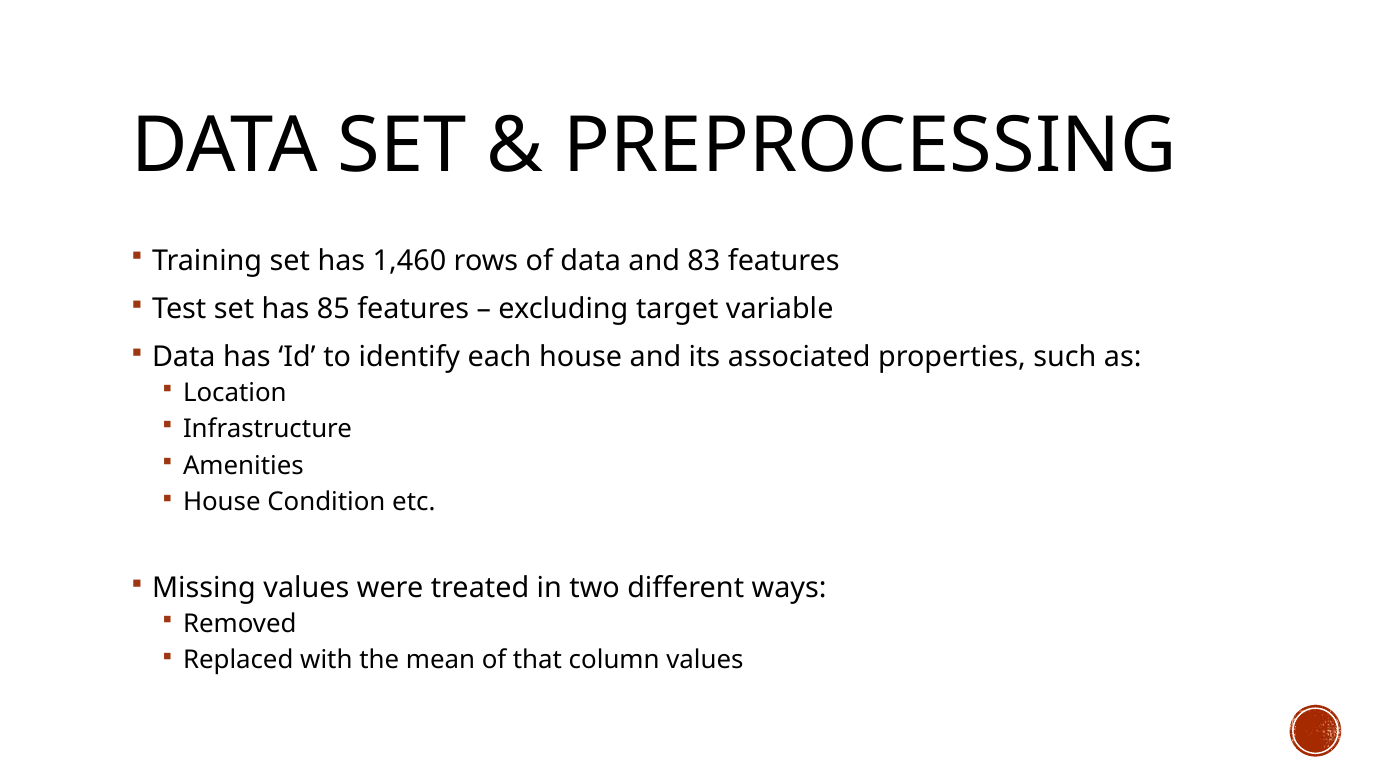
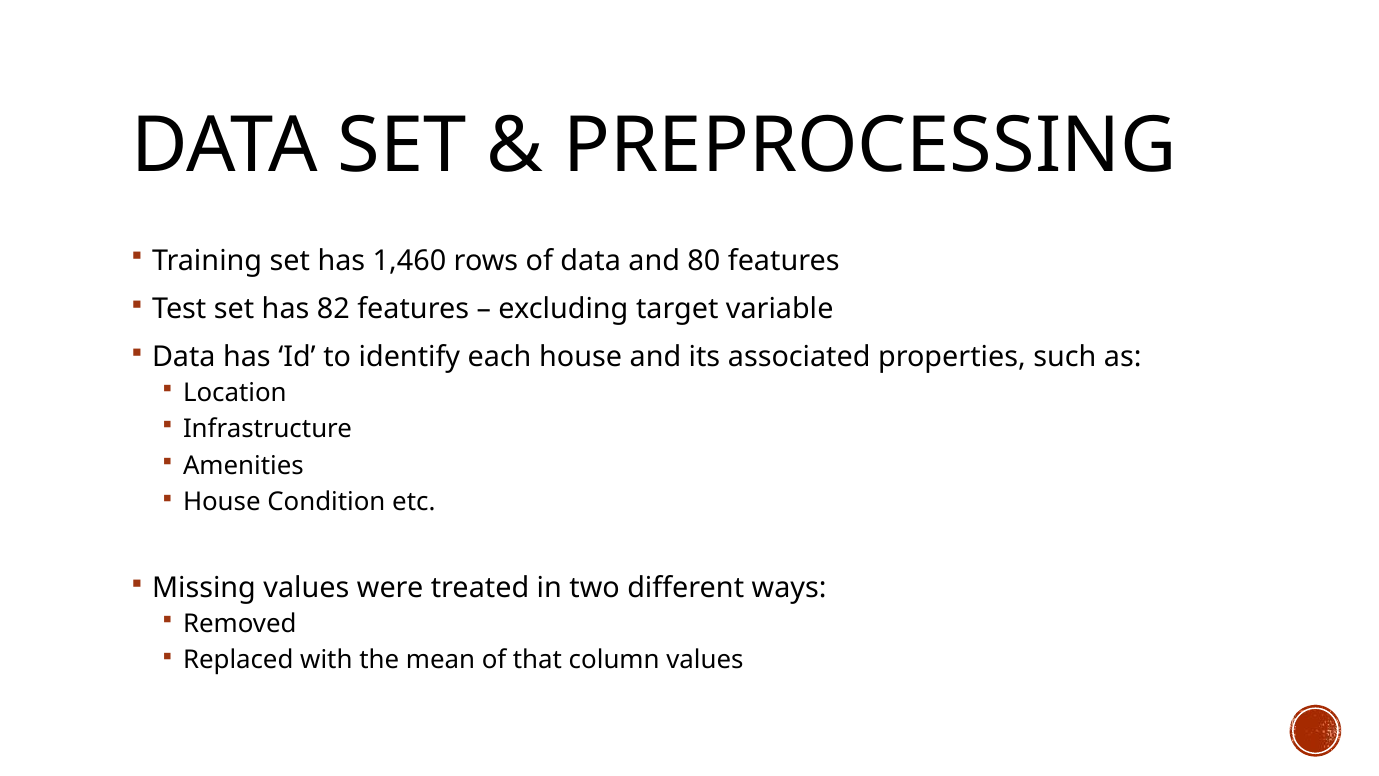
83: 83 -> 80
85: 85 -> 82
